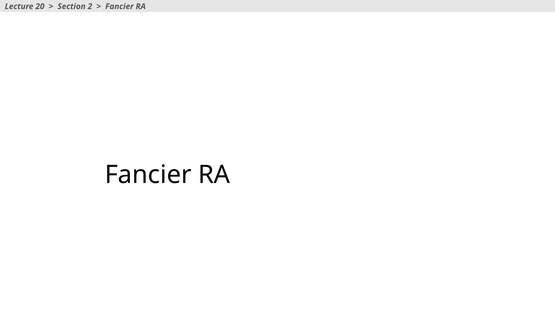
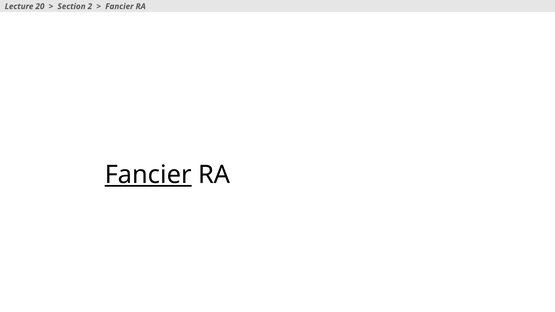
Fancier at (148, 175) underline: none -> present
